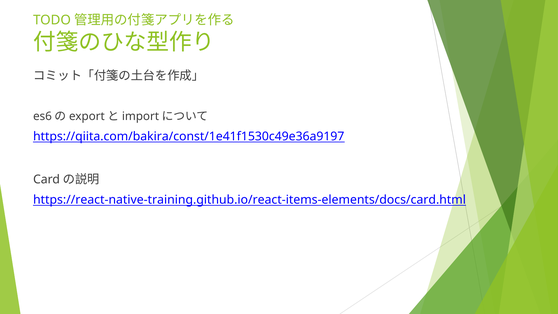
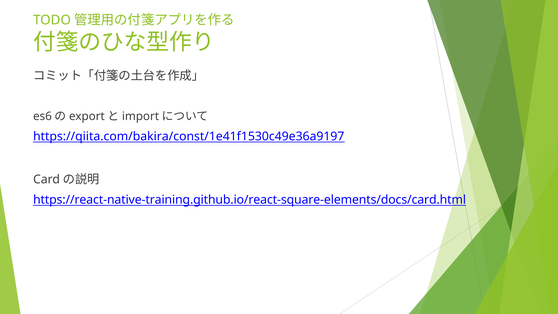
https://react-native-training.github.io/react-items-elements/docs/card.html: https://react-native-training.github.io/react-items-elements/docs/card.html -> https://react-native-training.github.io/react-square-elements/docs/card.html
